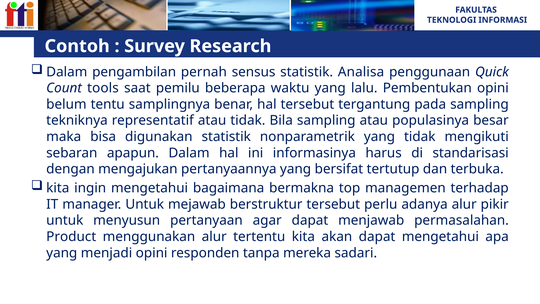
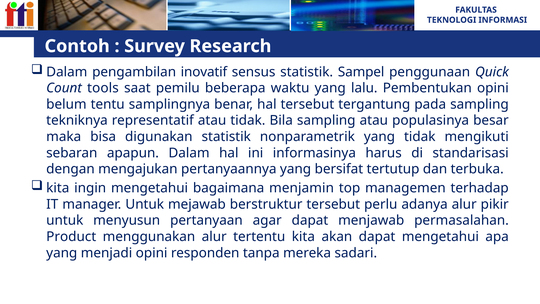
pernah: pernah -> inovatif
Analisa: Analisa -> Sampel
bermakna: bermakna -> menjamin
